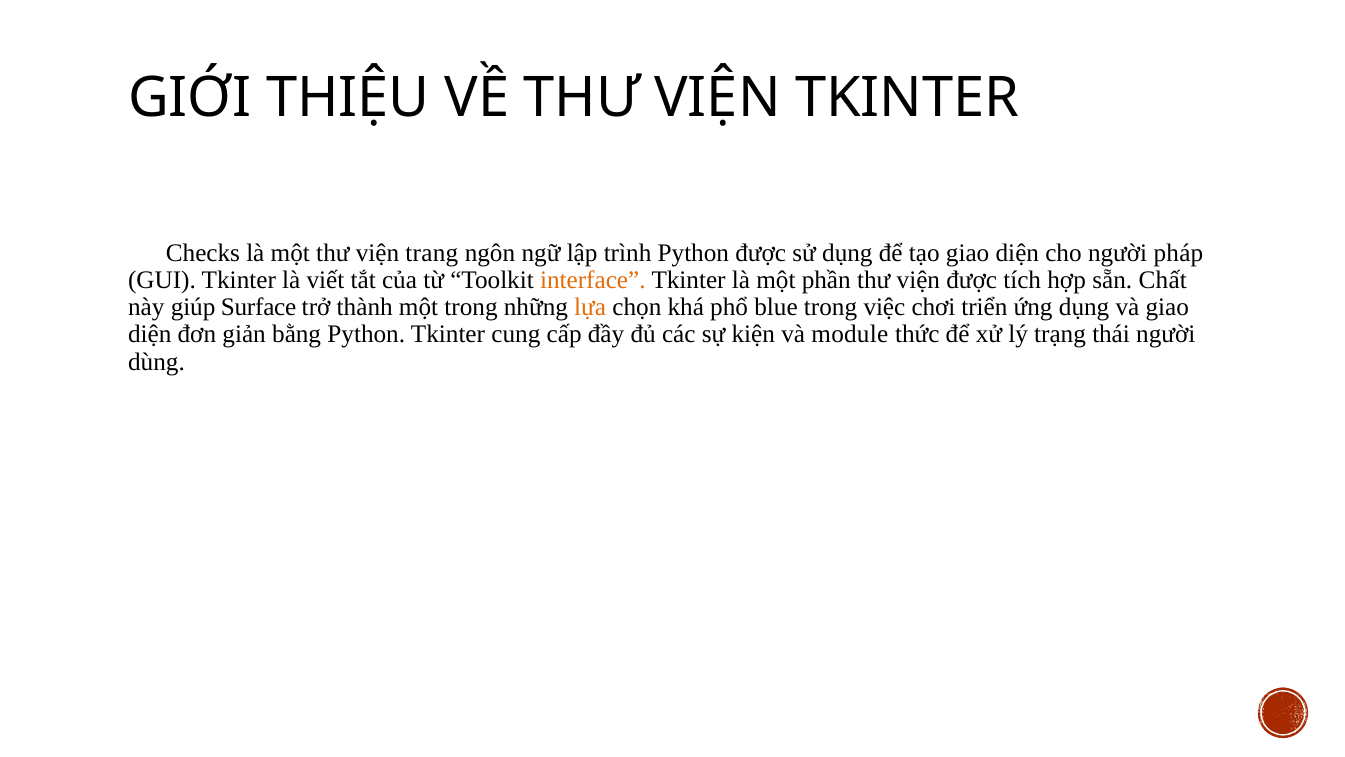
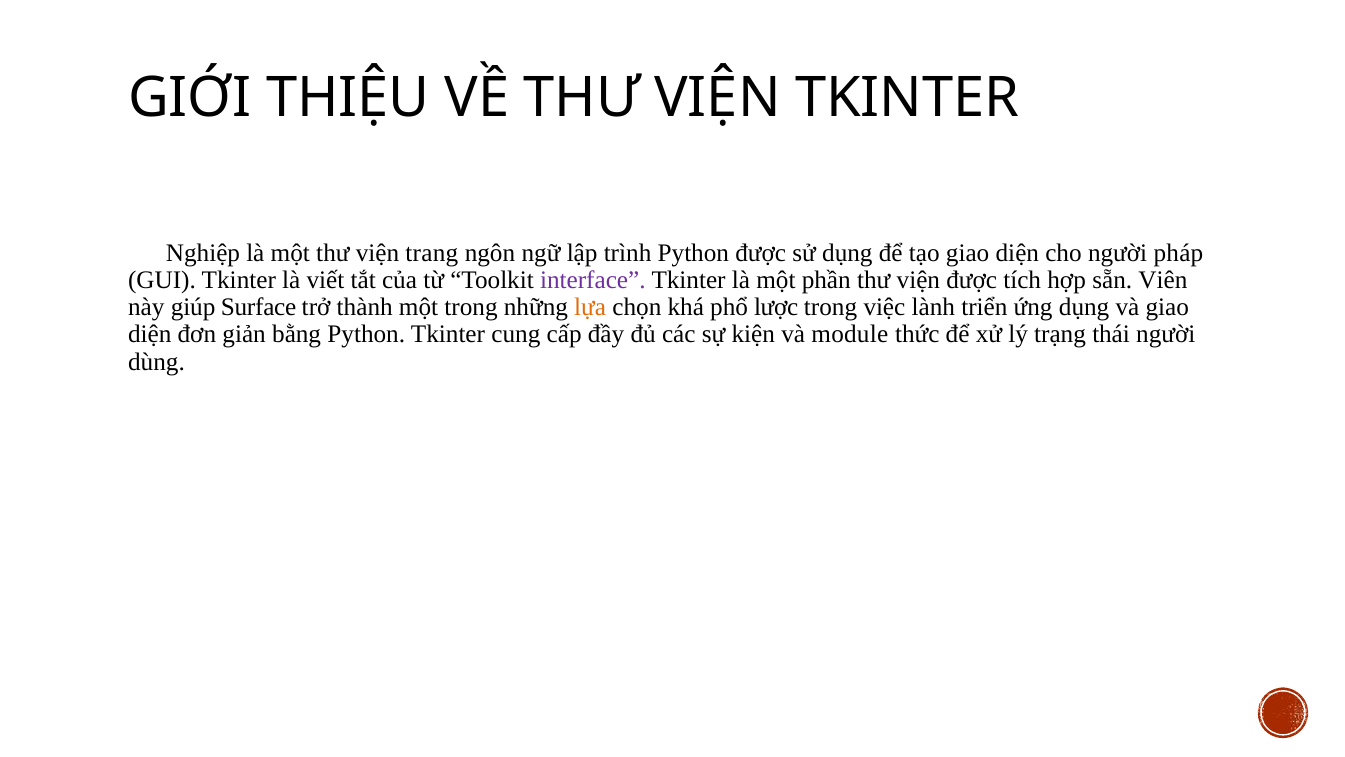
Checks: Checks -> Nghiệp
interface colour: orange -> purple
Chất: Chất -> Viên
blue: blue -> lược
chơi: chơi -> lành
